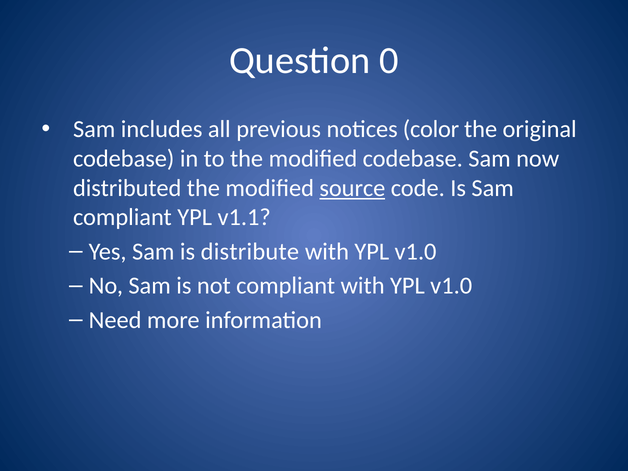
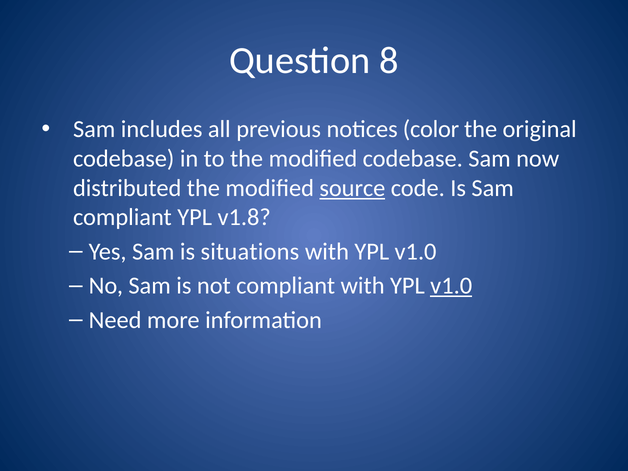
0: 0 -> 8
v1.1: v1.1 -> v1.8
distribute: distribute -> situations
v1.0 at (451, 286) underline: none -> present
